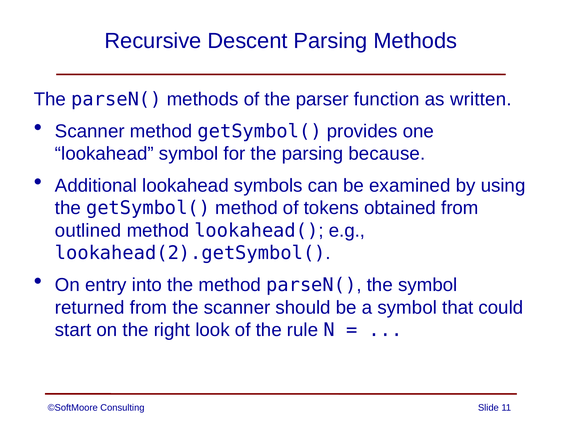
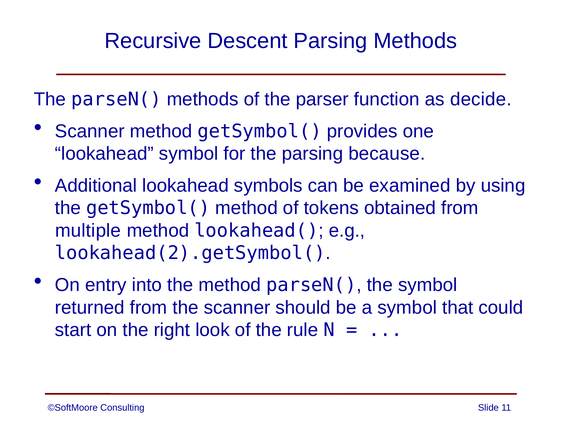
written: written -> decide
outlined: outlined -> multiple
